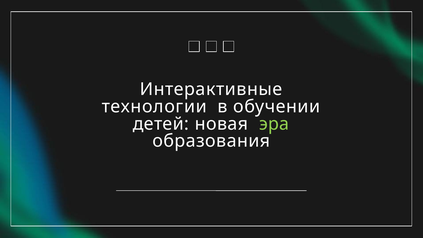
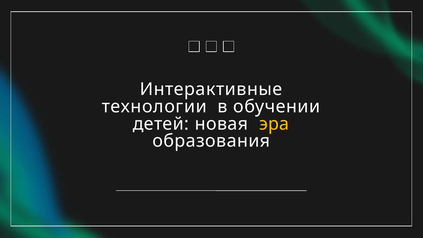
эра colour: light green -> yellow
